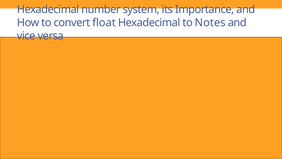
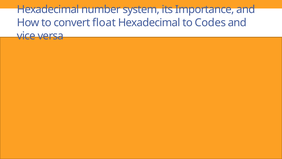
Notes: Notes -> Codes
